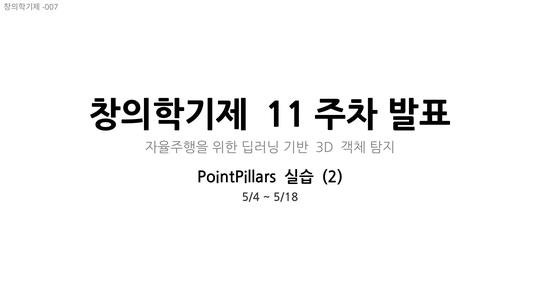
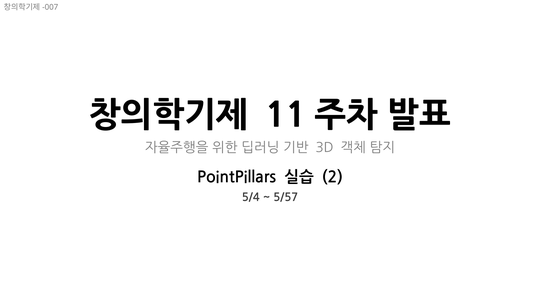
5/18: 5/18 -> 5/57
